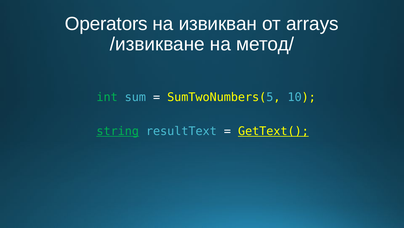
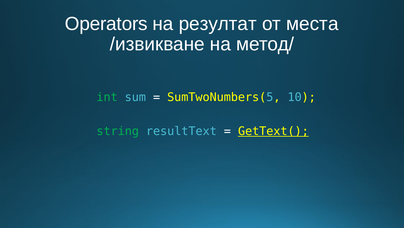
извикван: извикван -> резултат
arrays: arrays -> места
string underline: present -> none
